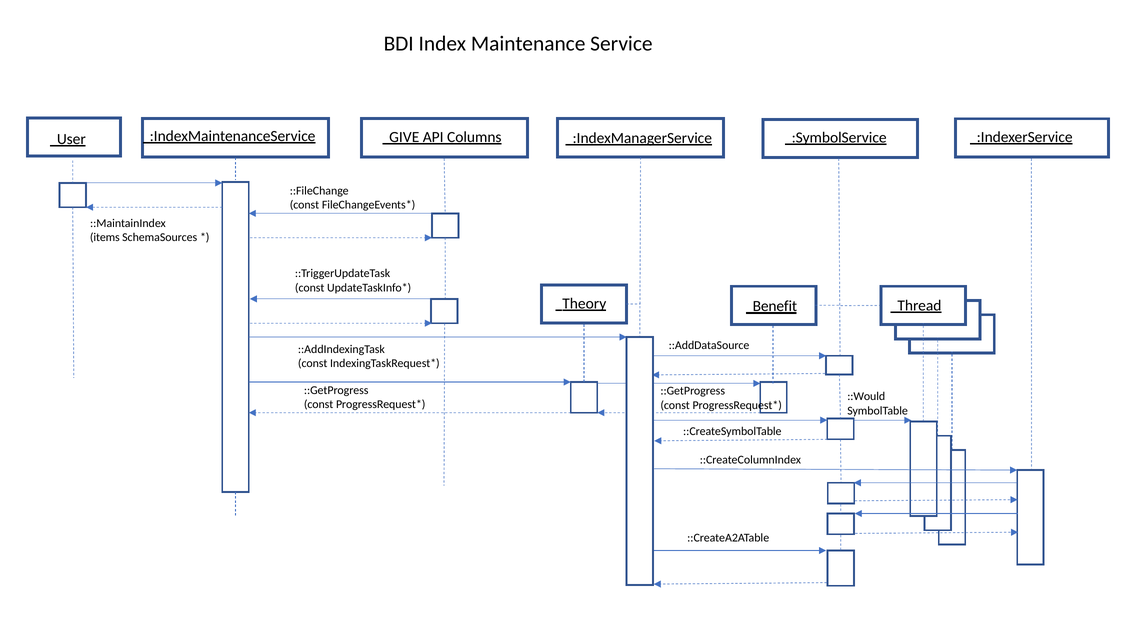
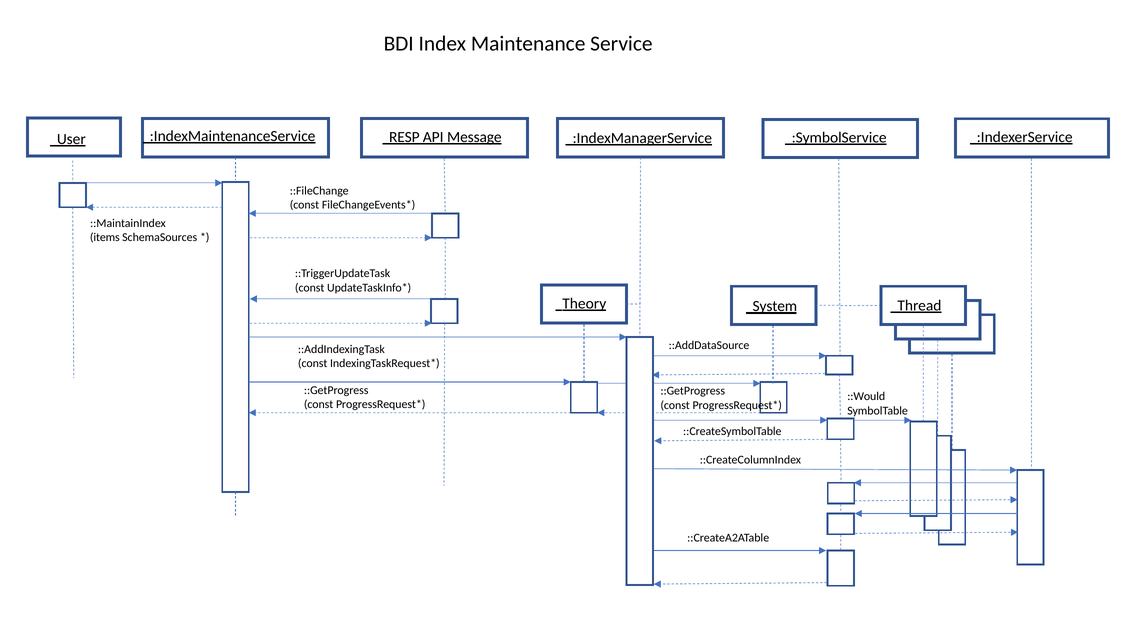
GIVE: GIVE -> RESP
Columns: Columns -> Message
Benefit: Benefit -> System
